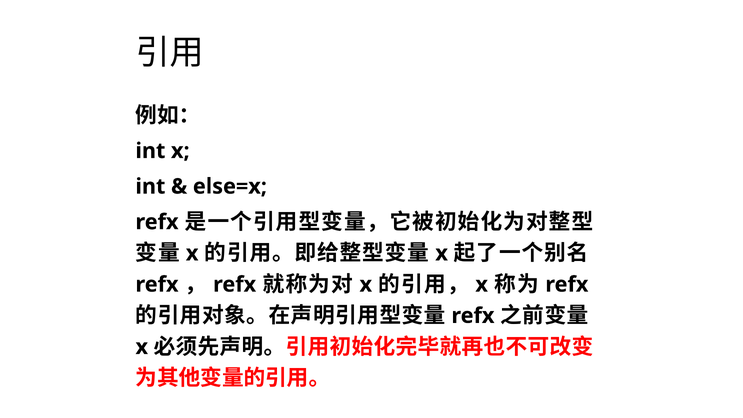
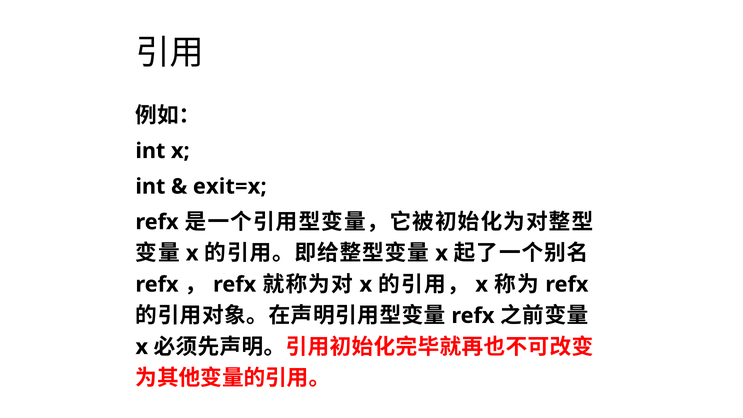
else=x: else=x -> exit=x
